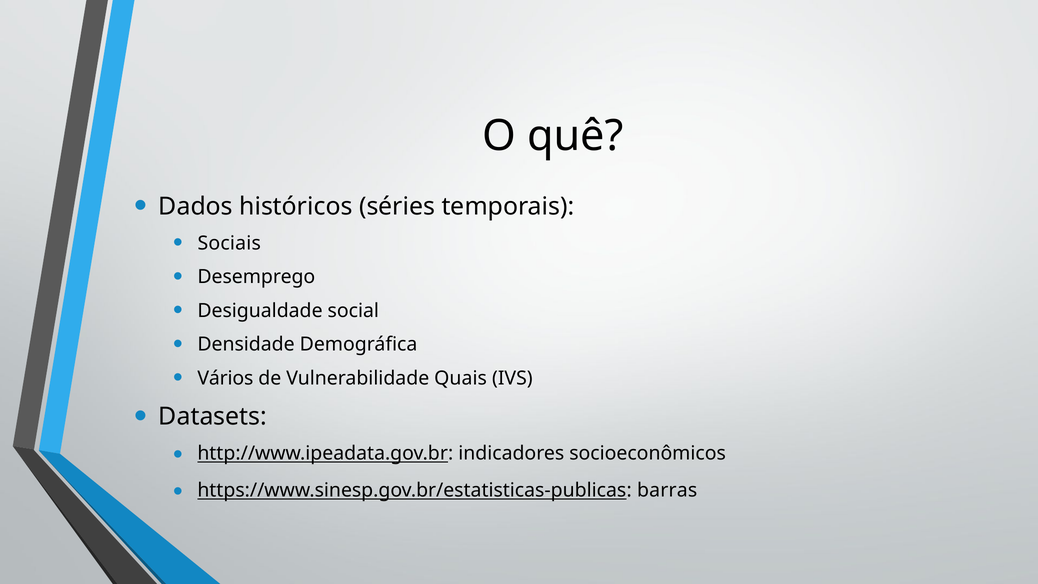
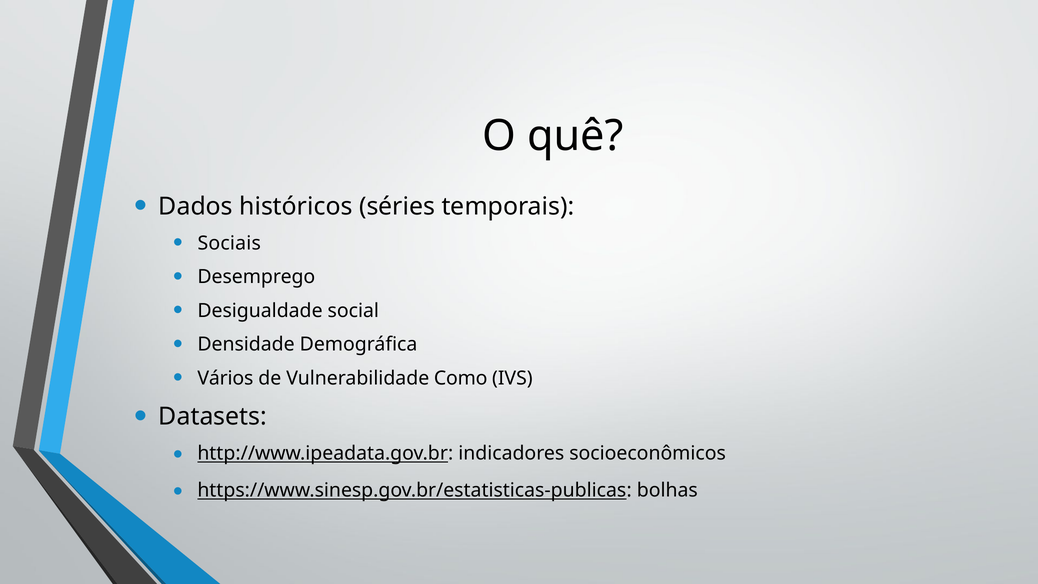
Quais: Quais -> Como
barras: barras -> bolhas
